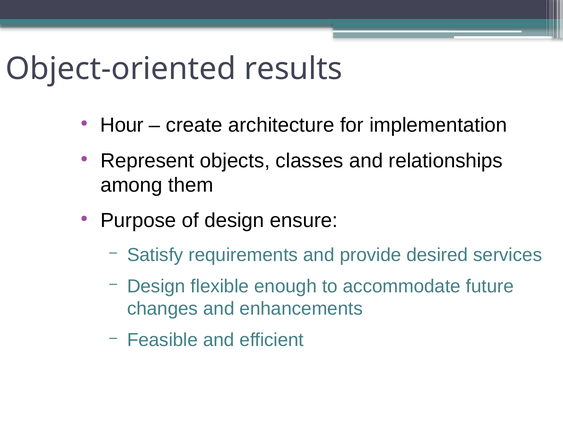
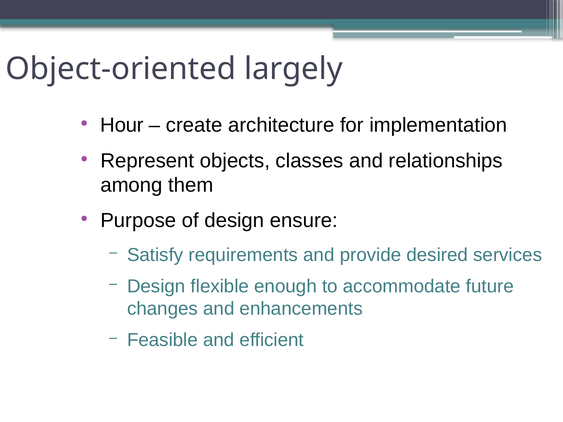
results: results -> largely
